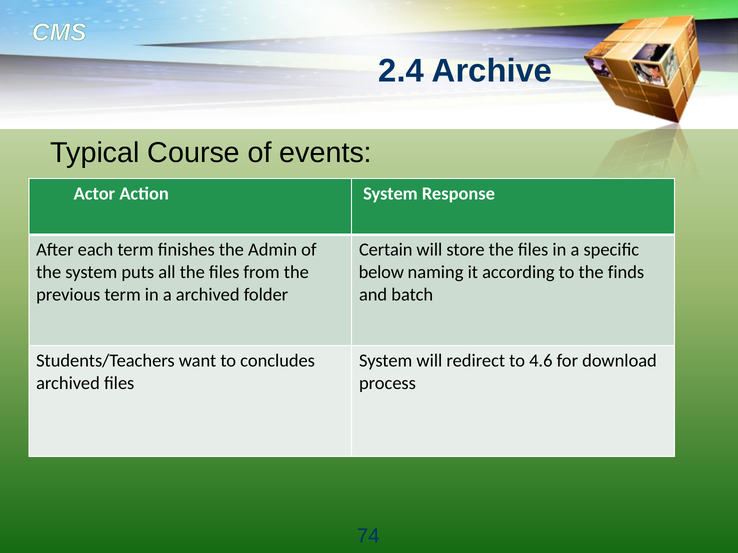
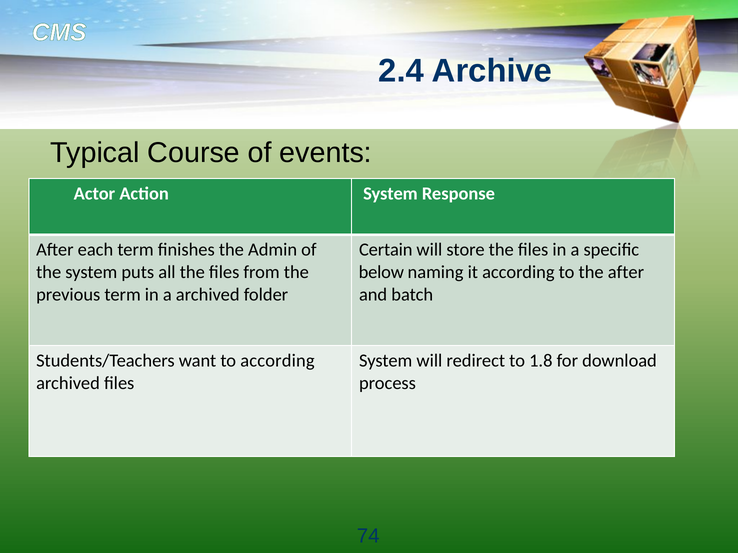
the finds: finds -> after
to concludes: concludes -> according
4.6: 4.6 -> 1.8
